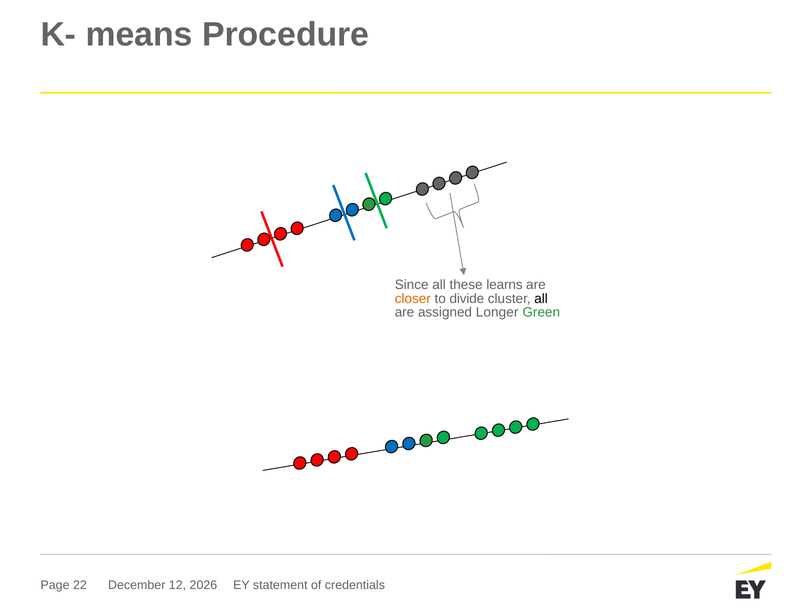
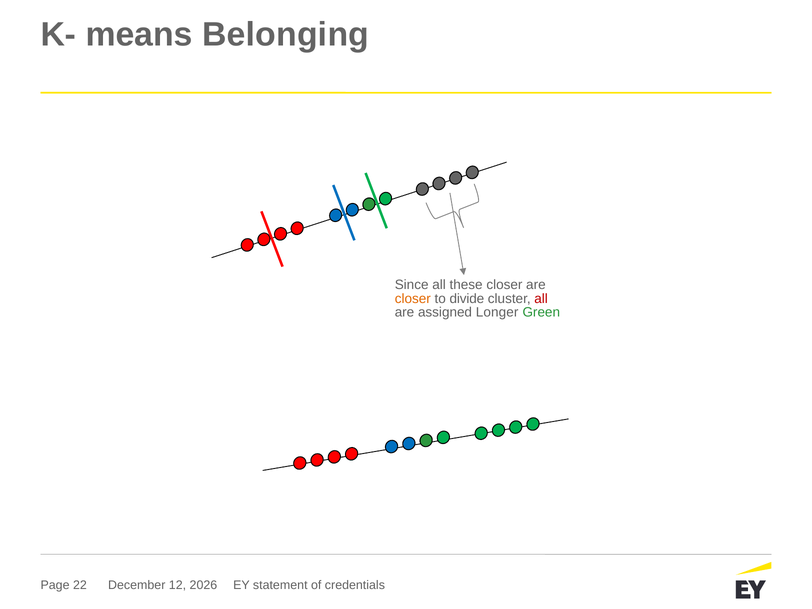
Procedure: Procedure -> Belonging
these learns: learns -> closer
all at (541, 299) colour: black -> red
